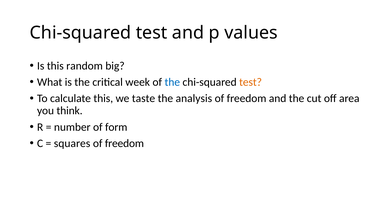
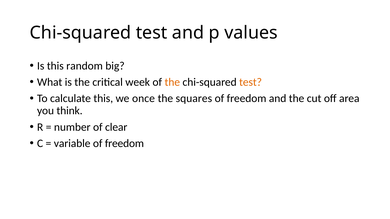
the at (172, 82) colour: blue -> orange
taste: taste -> once
analysis: analysis -> squares
form: form -> clear
squares: squares -> variable
